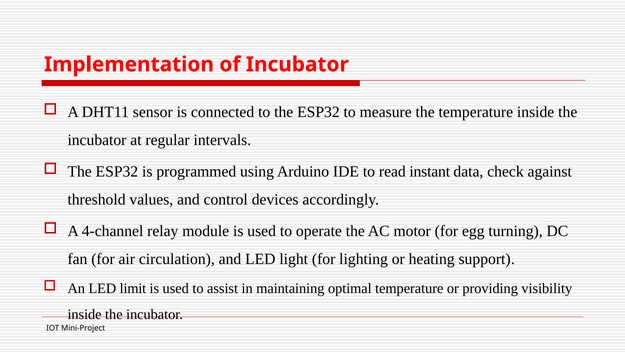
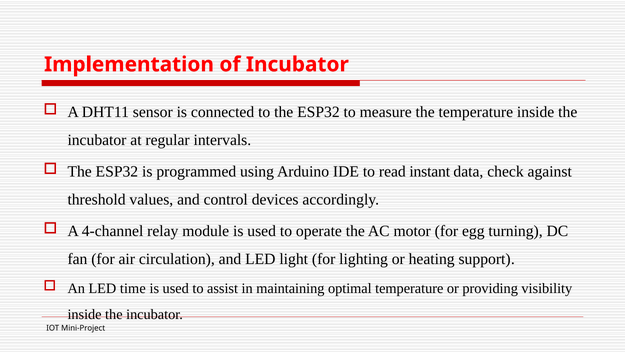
limit: limit -> time
